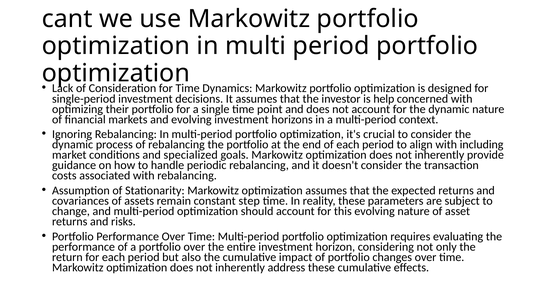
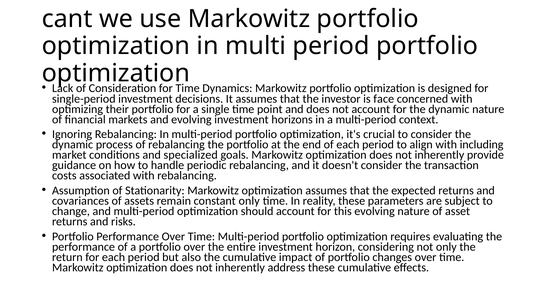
help: help -> face
constant step: step -> only
